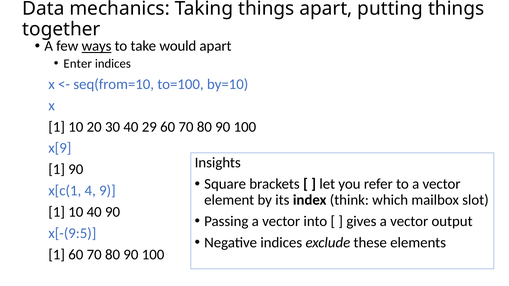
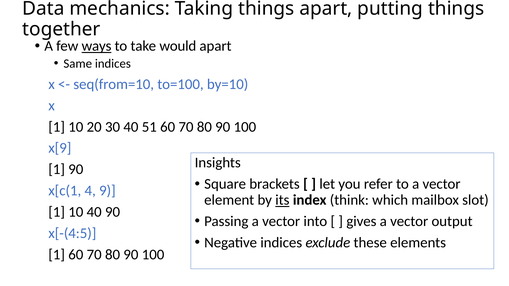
Enter: Enter -> Same
29: 29 -> 51
its underline: none -> present
x[-(9:5: x[-(9:5 -> x[-(4:5
